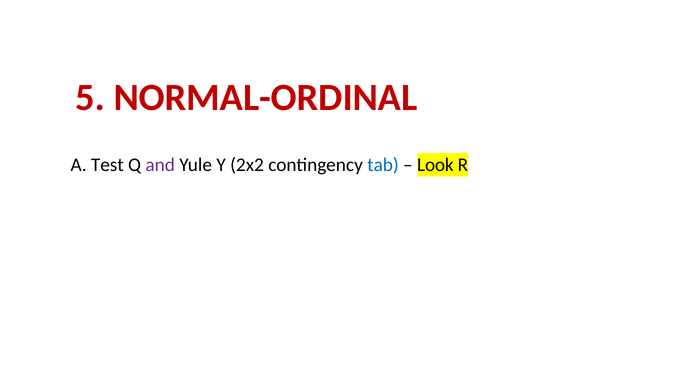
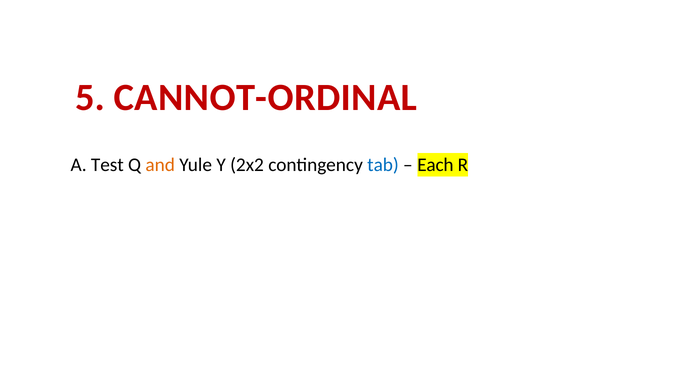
NORMAL-ORDINAL: NORMAL-ORDINAL -> CANNOT-ORDINAL
and colour: purple -> orange
Look: Look -> Each
